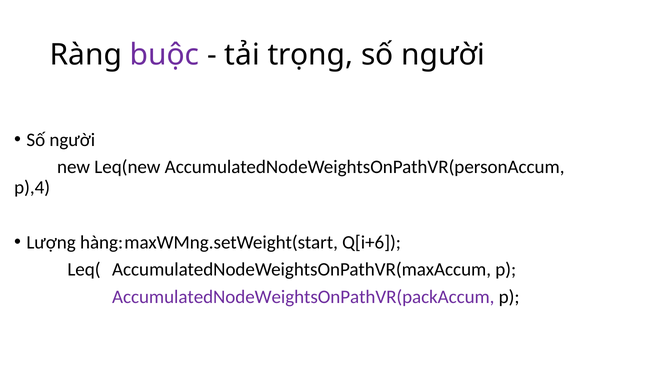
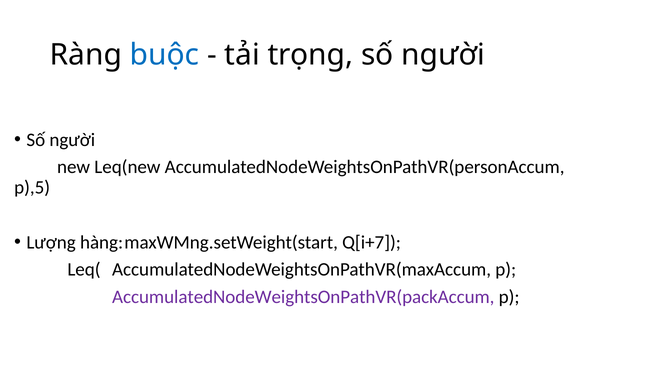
buộc colour: purple -> blue
p),4: p),4 -> p),5
Q[i+6: Q[i+6 -> Q[i+7
